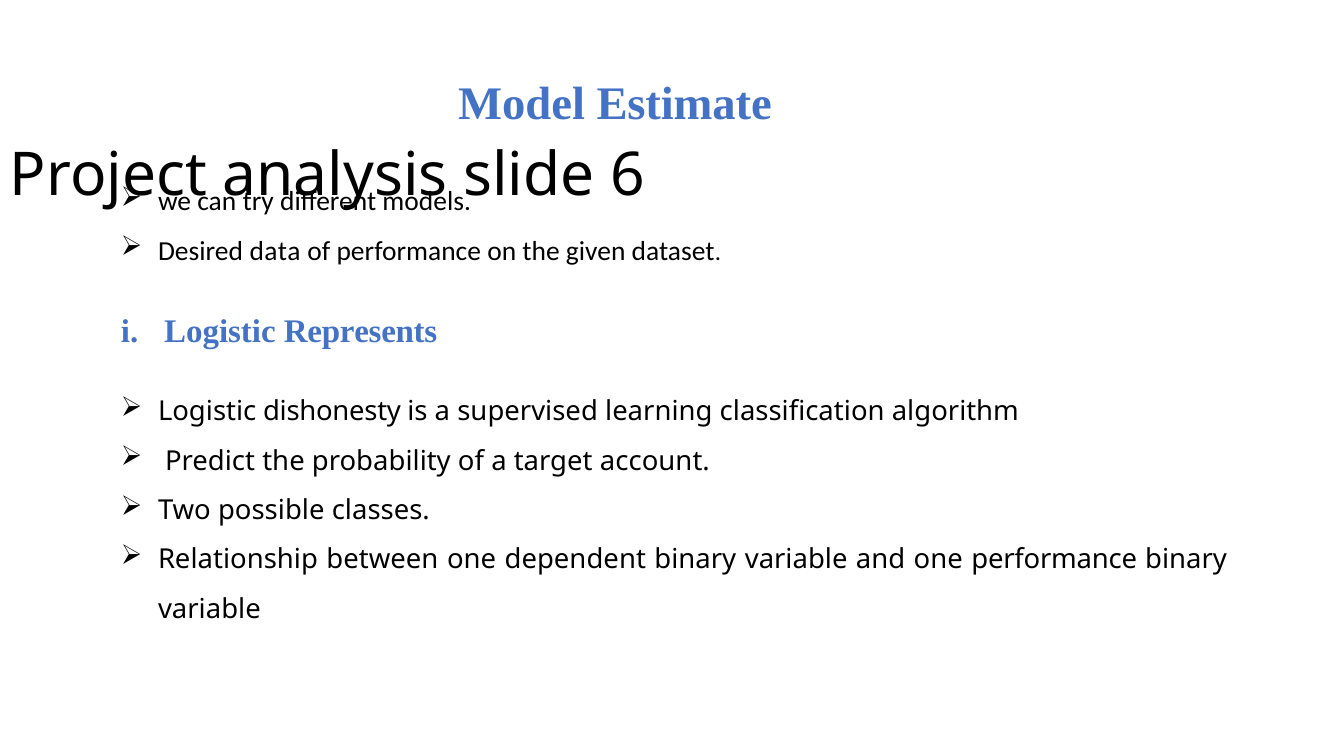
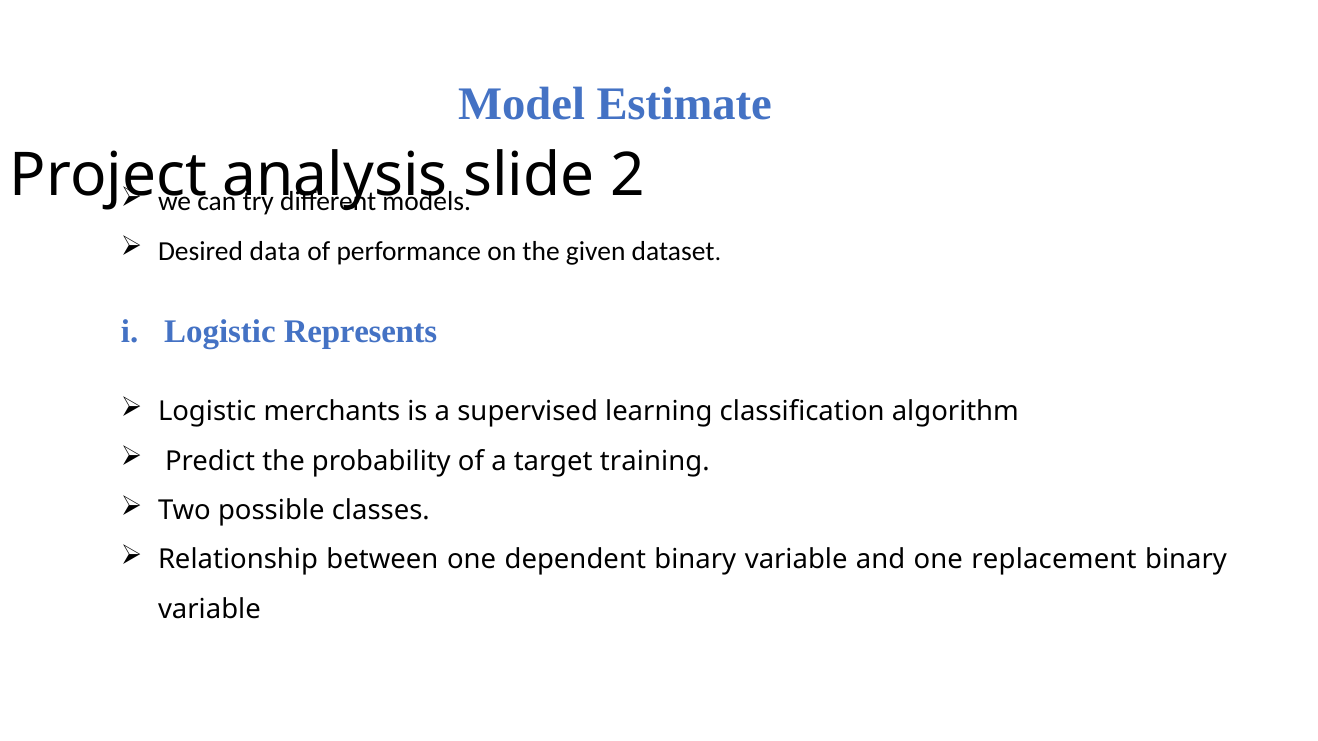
6: 6 -> 2
dishonesty: dishonesty -> merchants
account: account -> training
one performance: performance -> replacement
